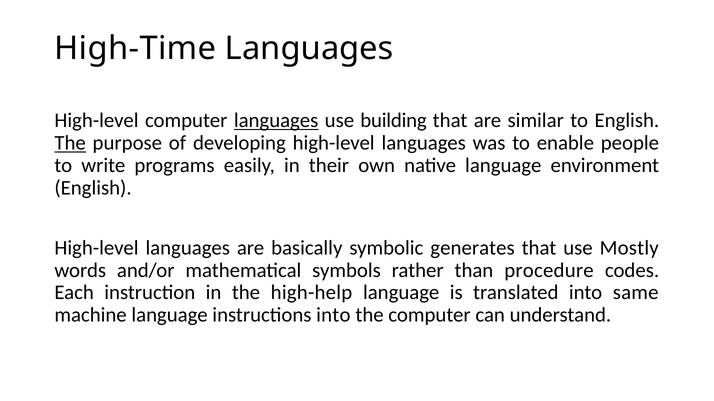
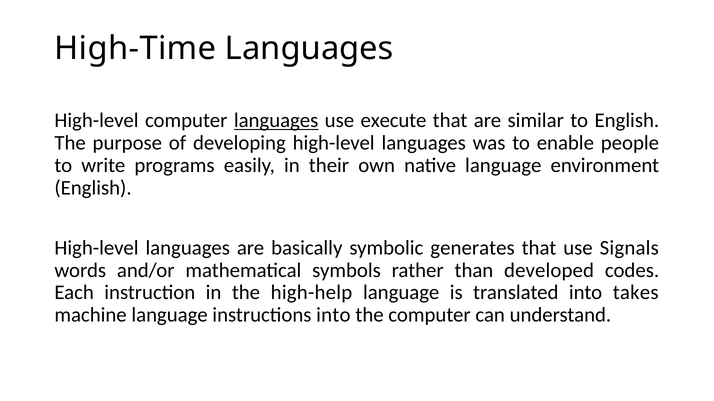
building: building -> execute
The at (70, 143) underline: present -> none
Mostly: Mostly -> Signals
procedure: procedure -> developed
same: same -> takes
